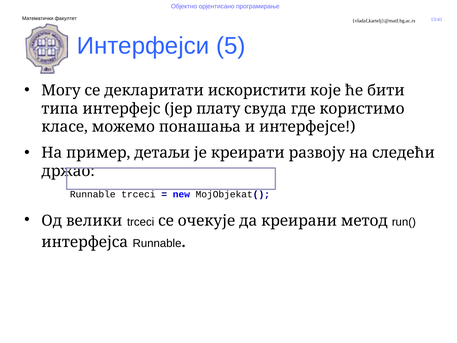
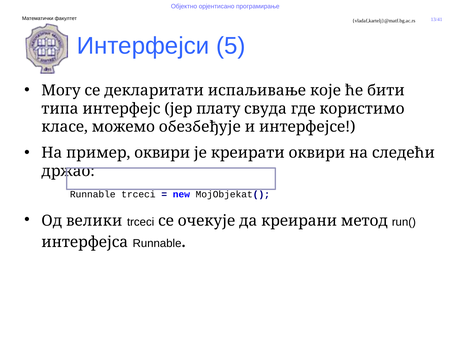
искористити: искористити -> испаљивање
понашања: понашања -> обезбеђује
пример детаљи: детаљи -> оквири
креирати развоју: развоју -> оквири
